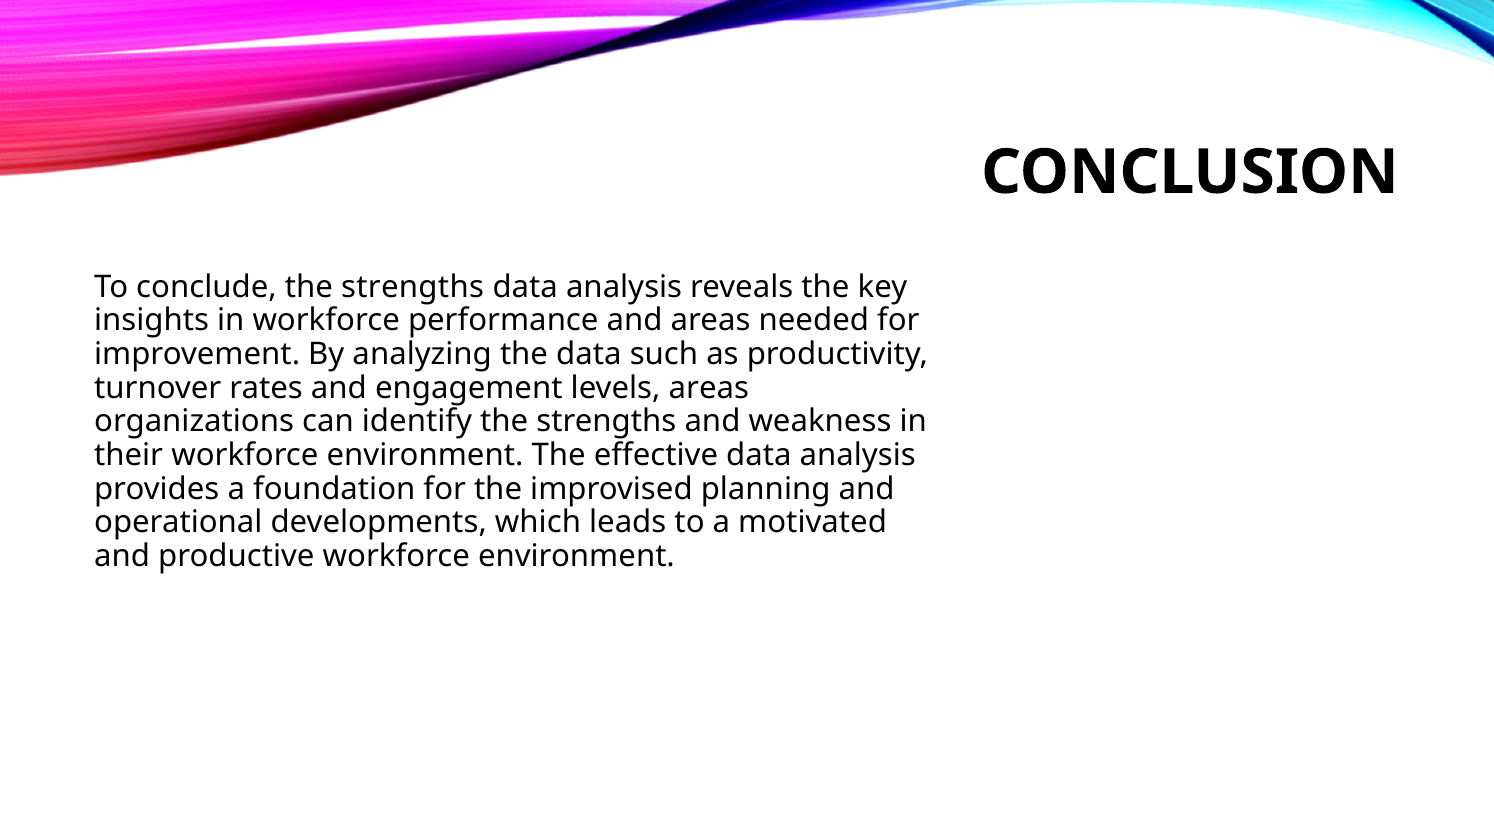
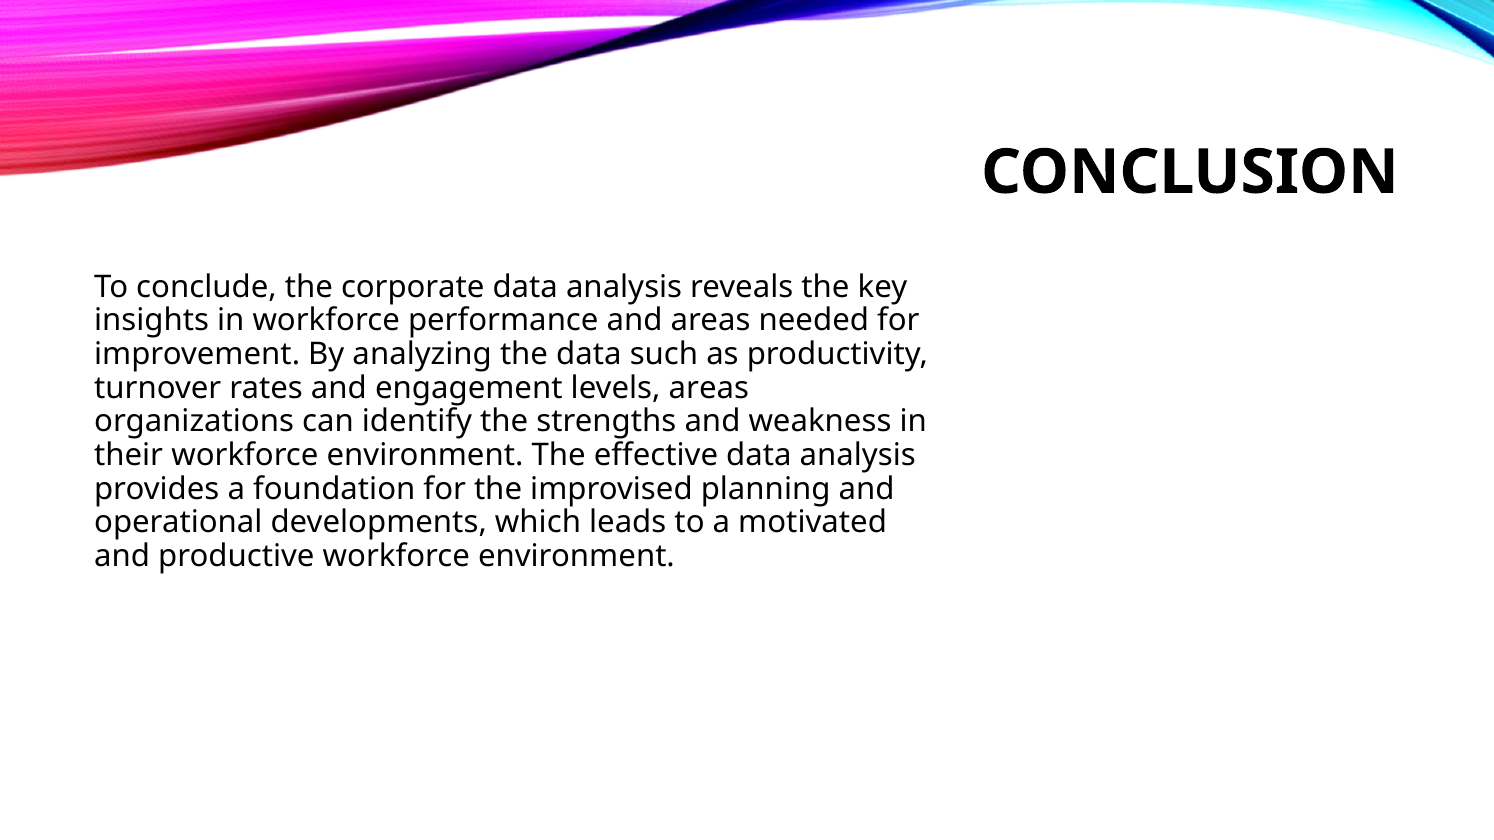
conclude the strengths: strengths -> corporate
